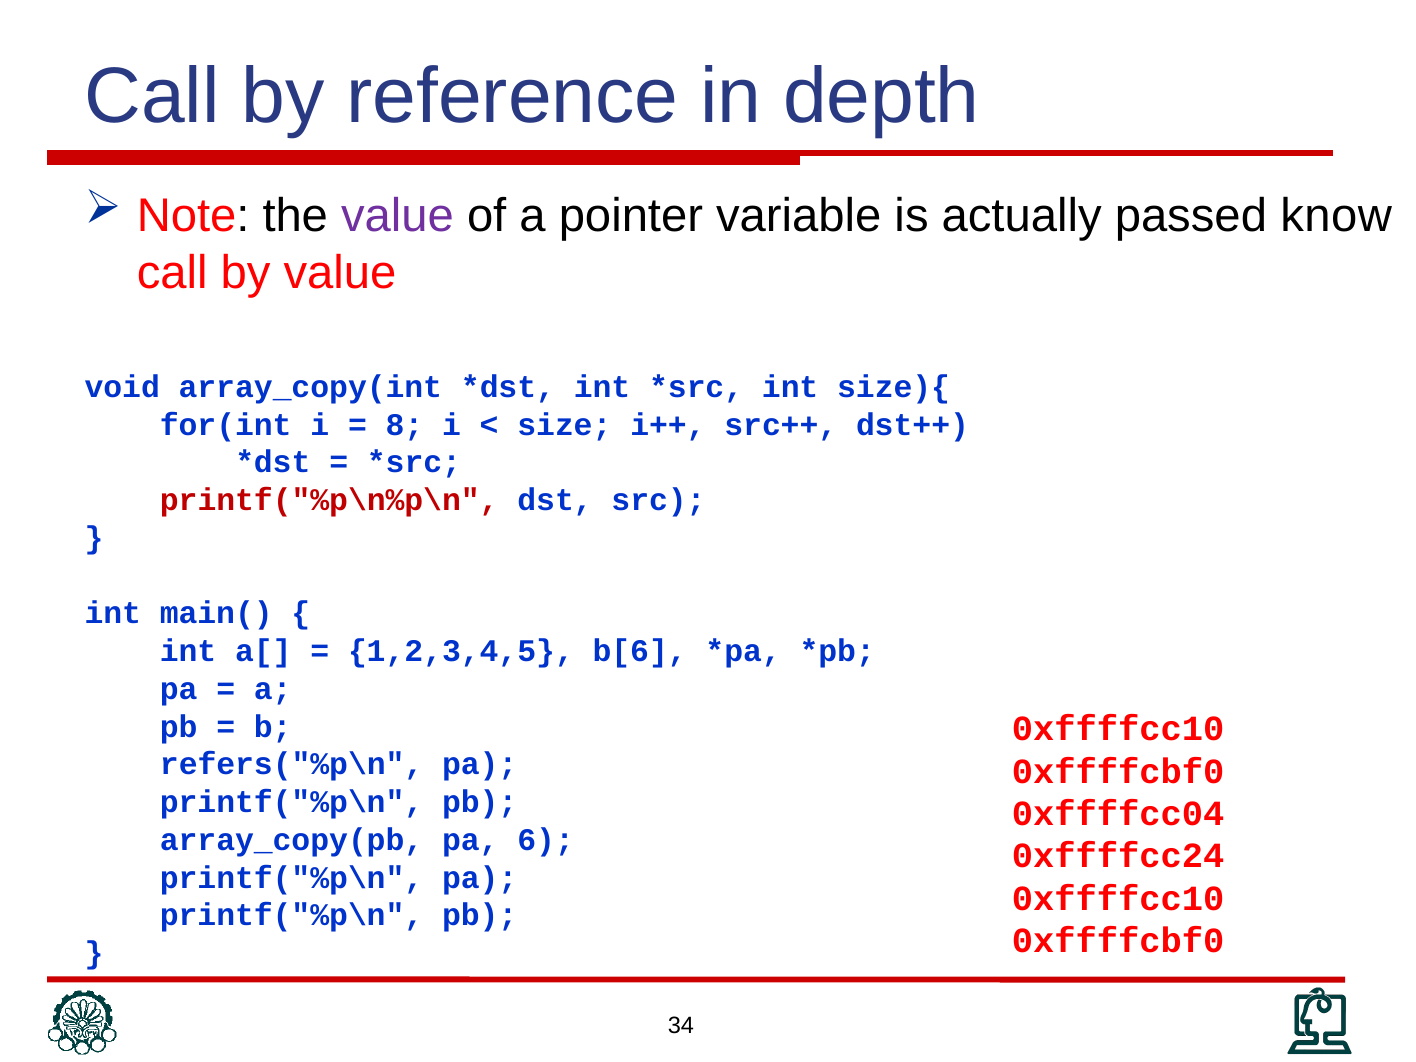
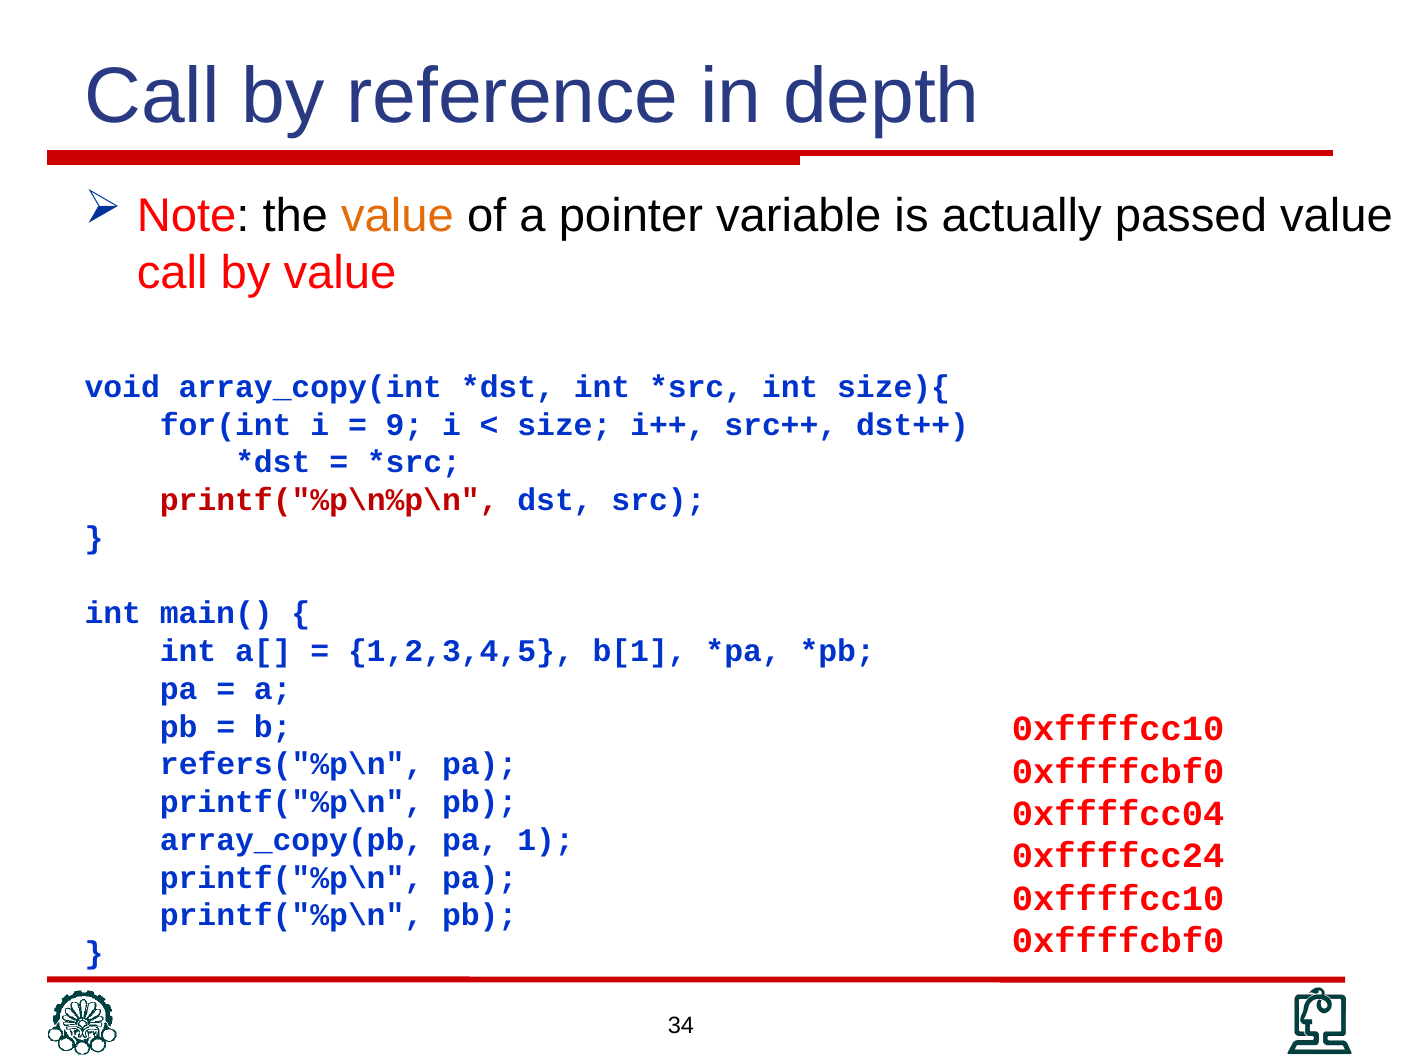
value at (398, 216) colour: purple -> orange
passed know: know -> value
8: 8 -> 9
b[6: b[6 -> b[1
6: 6 -> 1
